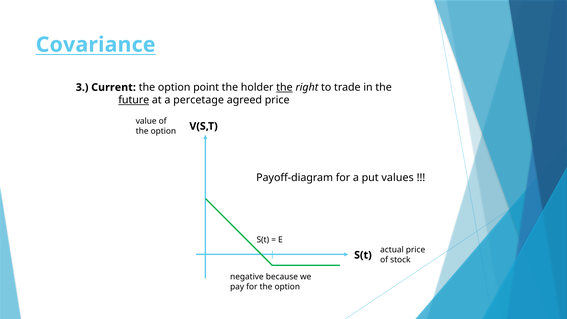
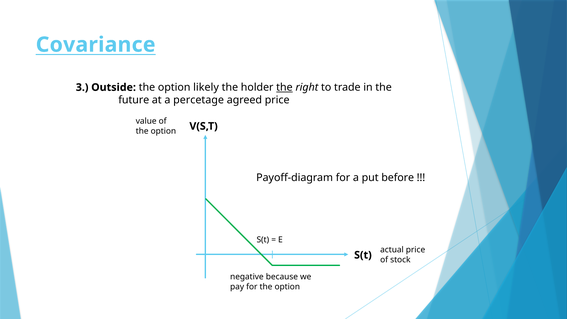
Current: Current -> Outside
point: point -> likely
future underline: present -> none
values: values -> before
